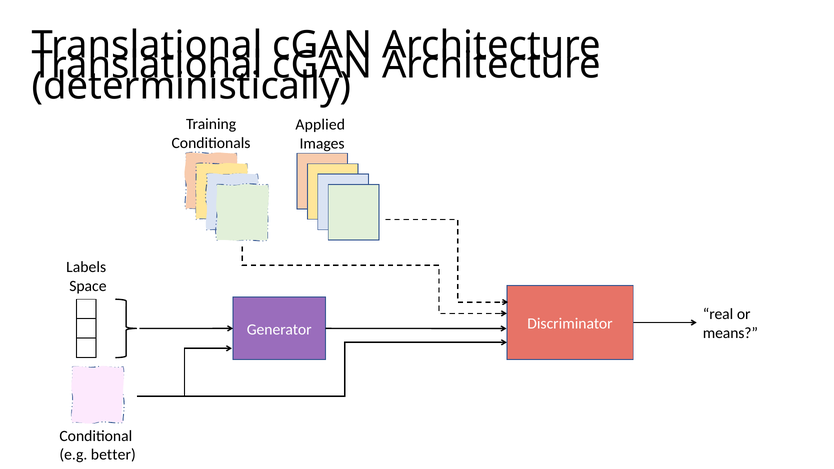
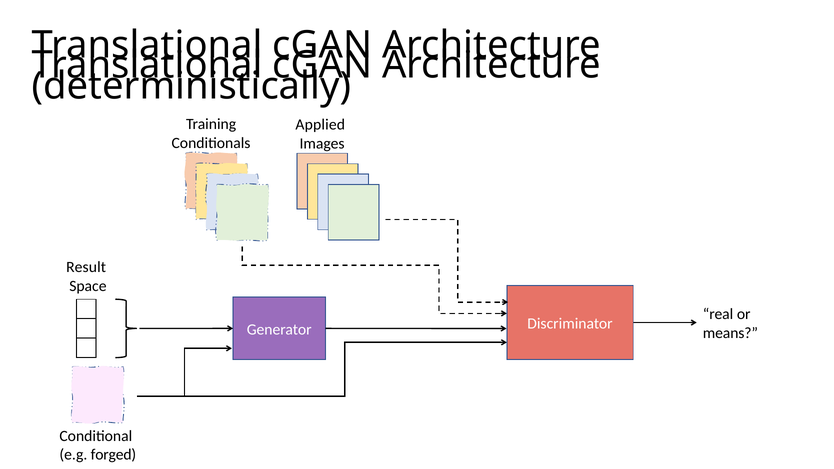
Labels: Labels -> Result
better: better -> forged
